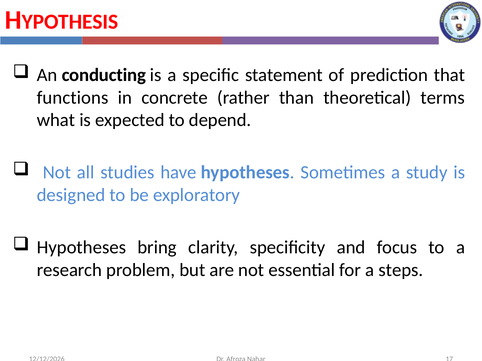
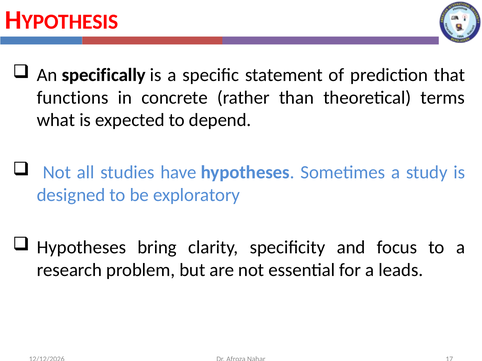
conducting: conducting -> specifically
steps: steps -> leads
